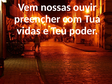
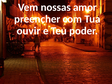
ouvir: ouvir -> amor
vidas: vidas -> ouvir
